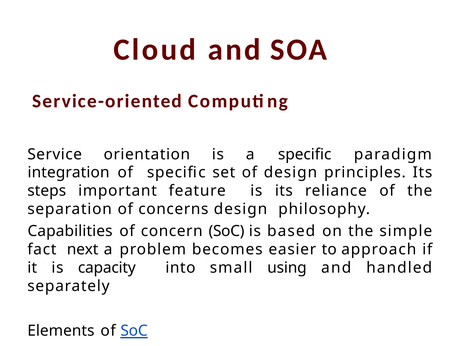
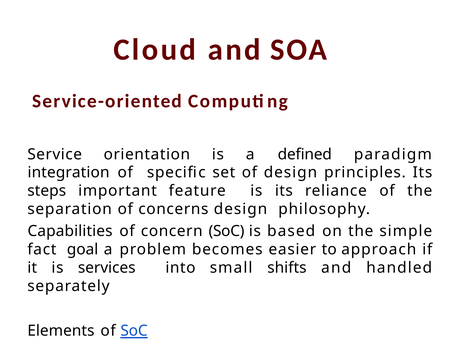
a specific: specific -> defined
next: next -> goal
capacity: capacity -> services
using: using -> shifts
